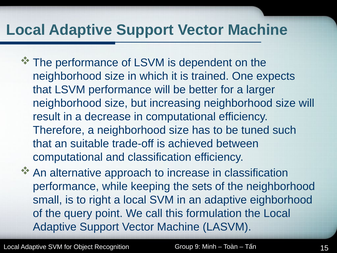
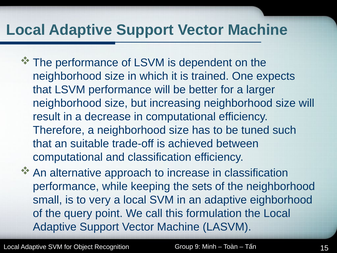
right: right -> very
